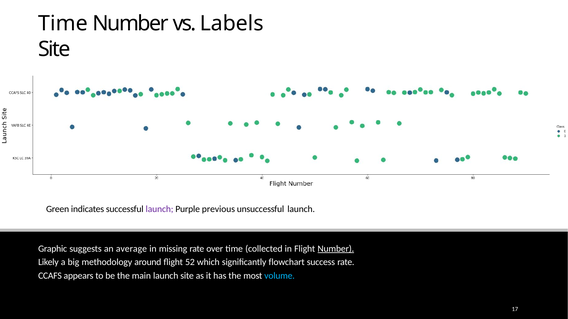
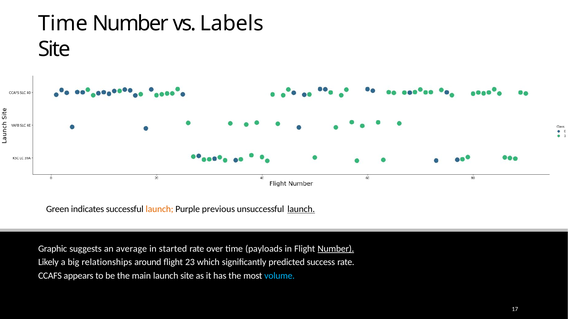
launch at (160, 209) colour: purple -> orange
launch at (301, 209) underline: none -> present
missing: missing -> started
collected: collected -> payloads
methodology: methodology -> relationships
52: 52 -> 23
flowchart: flowchart -> predicted
